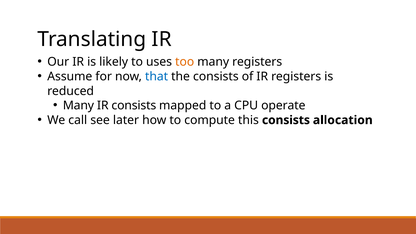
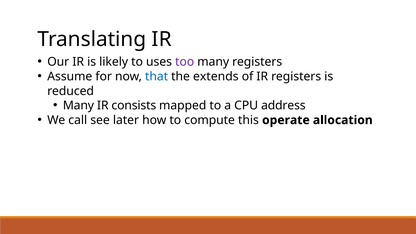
too colour: orange -> purple
the consists: consists -> extends
operate: operate -> address
this consists: consists -> operate
